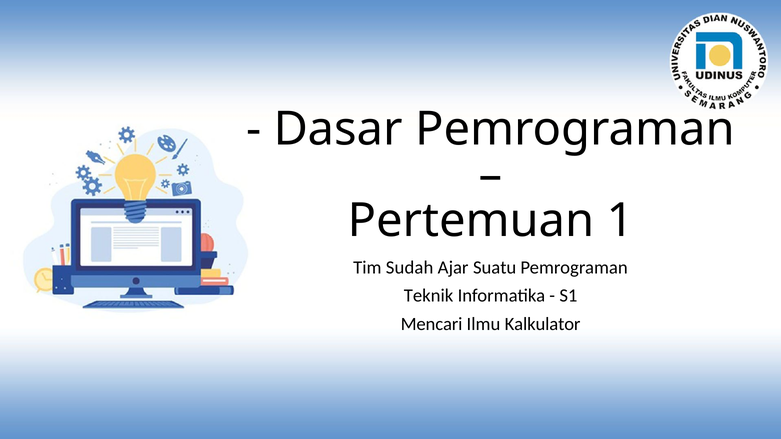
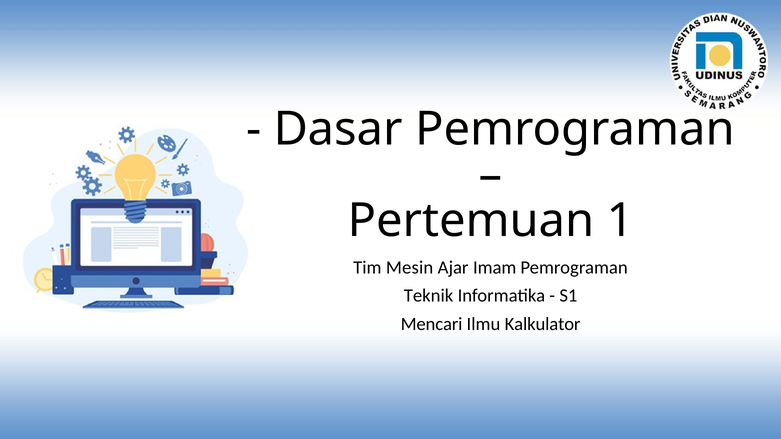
Sudah: Sudah -> Mesin
Suatu: Suatu -> Imam
